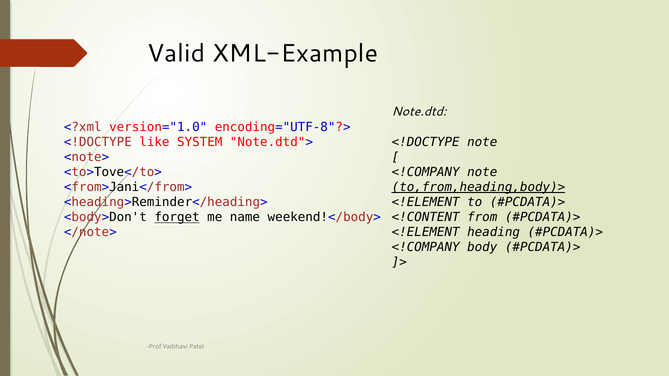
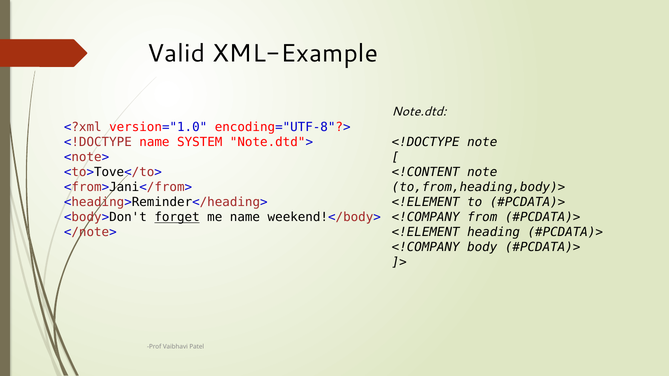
<!DOCTYPE like: like -> name
<!COMPANY at (426, 172): <!COMPANY -> <!CONTENT
to,from,heading,body)> underline: present -> none
<!CONTENT at (426, 217): <!CONTENT -> <!COMPANY
